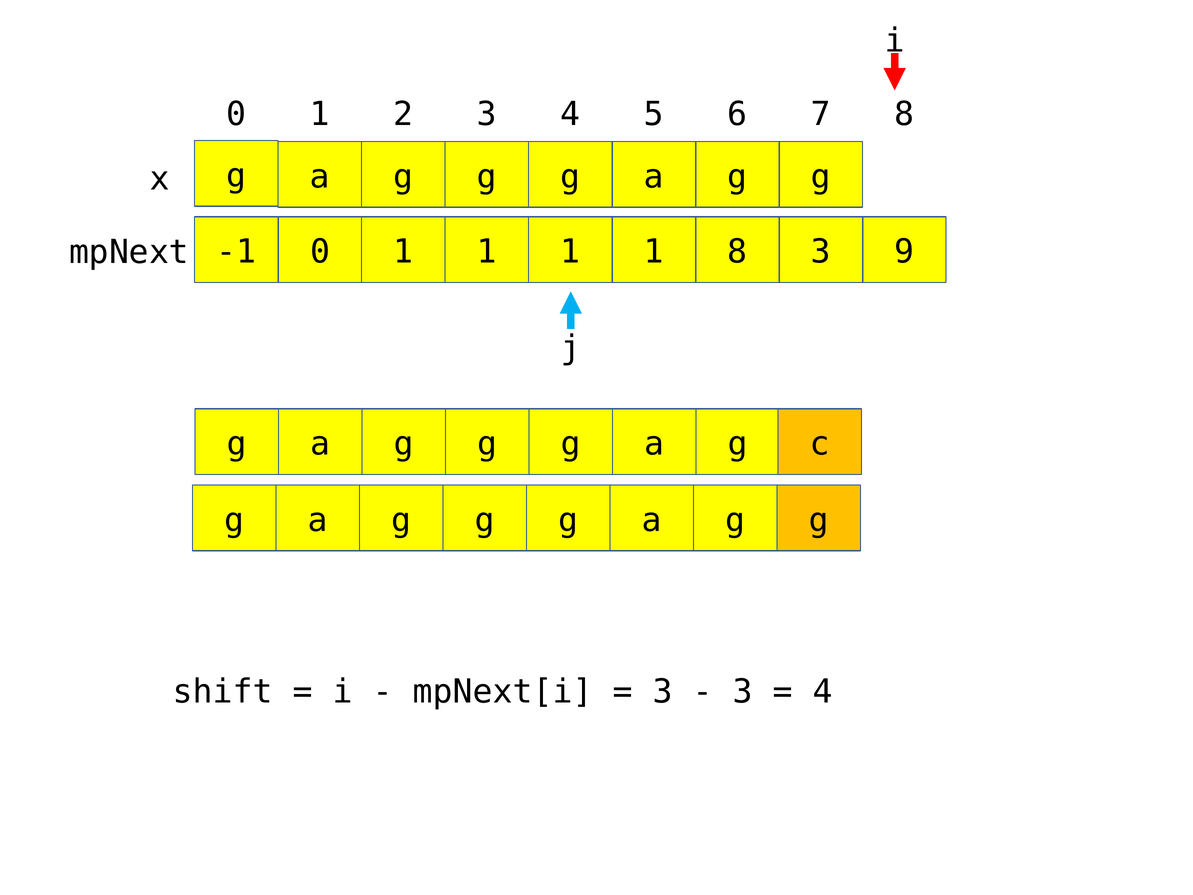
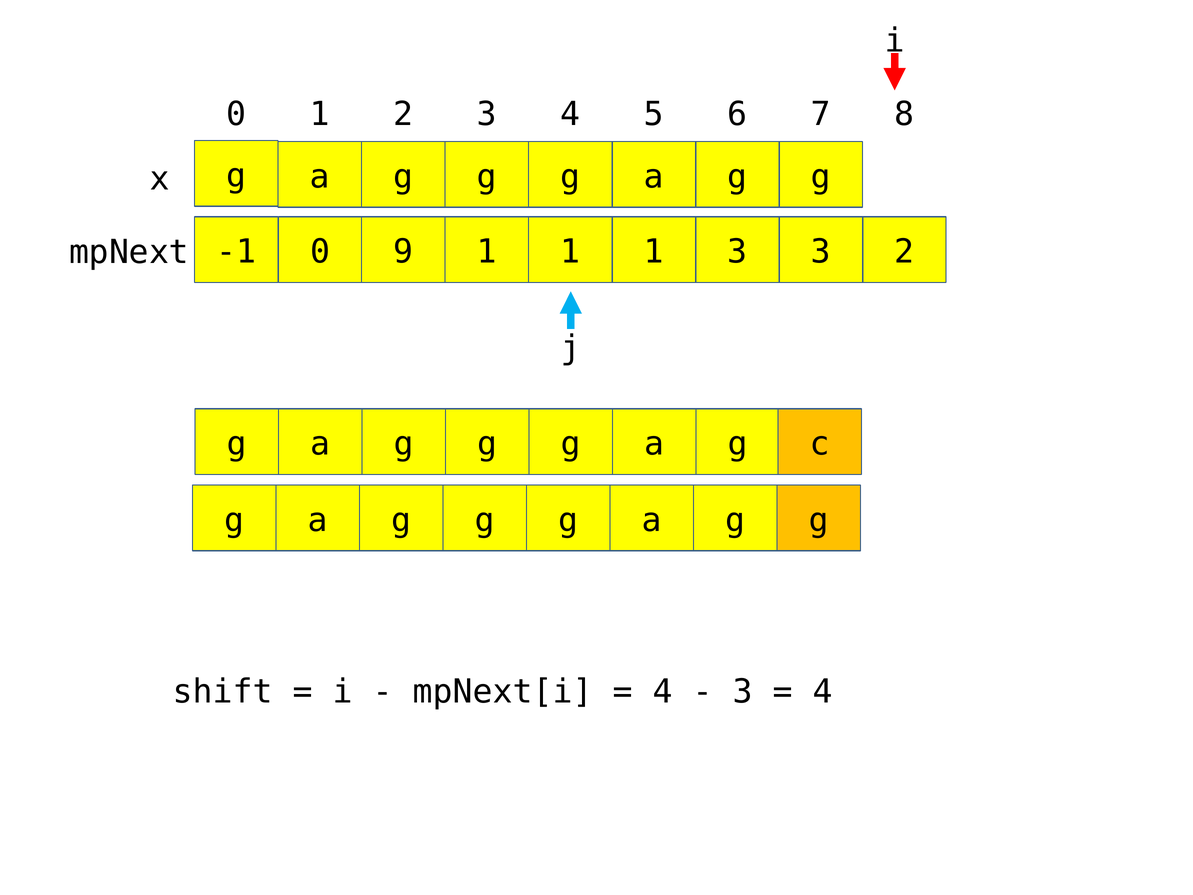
-1 0 1: 1 -> 9
1 8: 8 -> 3
3 9: 9 -> 2
3 at (663, 692): 3 -> 4
